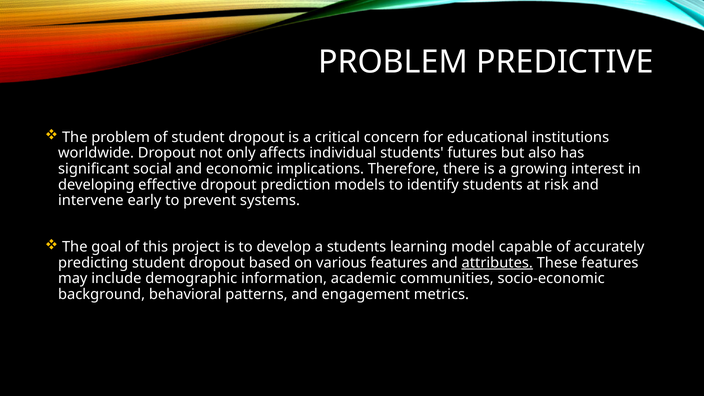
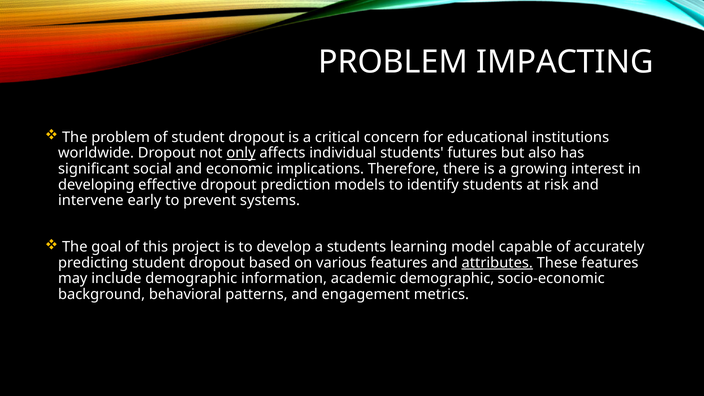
PREDICTIVE: PREDICTIVE -> IMPACTING
only underline: none -> present
academic communities: communities -> demographic
